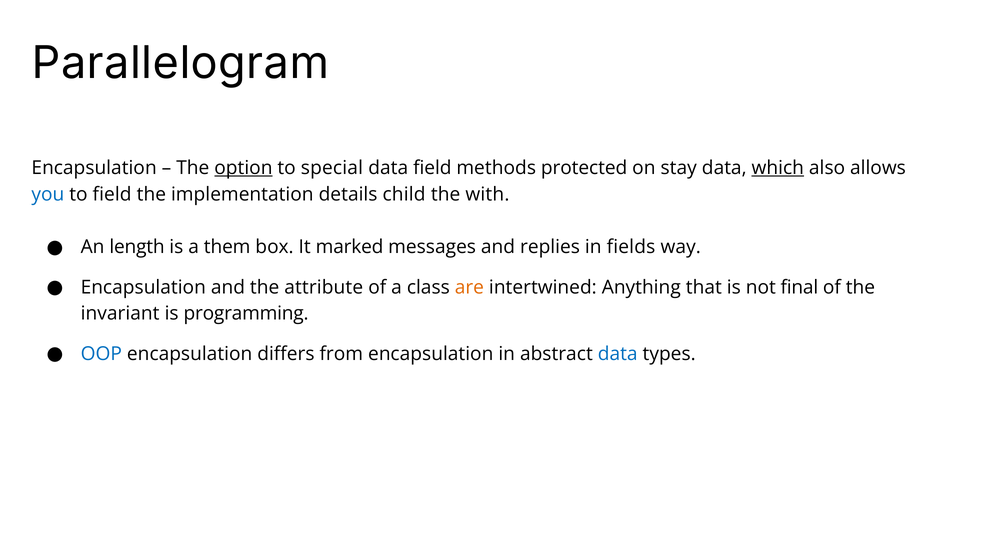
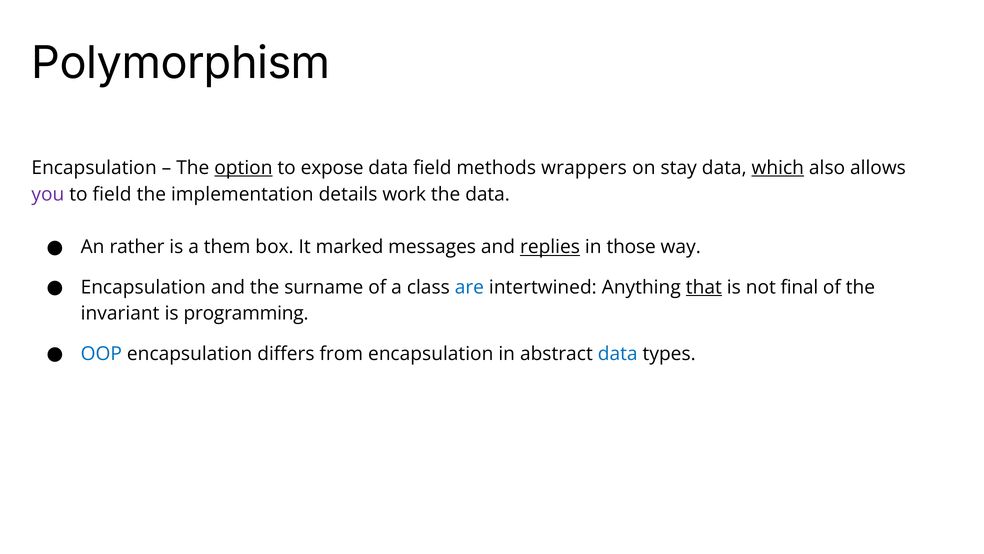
Parallelogram: Parallelogram -> Polymorphism
special: special -> expose
protected: protected -> wrappers
you colour: blue -> purple
child: child -> work
the with: with -> data
length: length -> rather
replies underline: none -> present
fields: fields -> those
attribute: attribute -> surname
are colour: orange -> blue
that underline: none -> present
